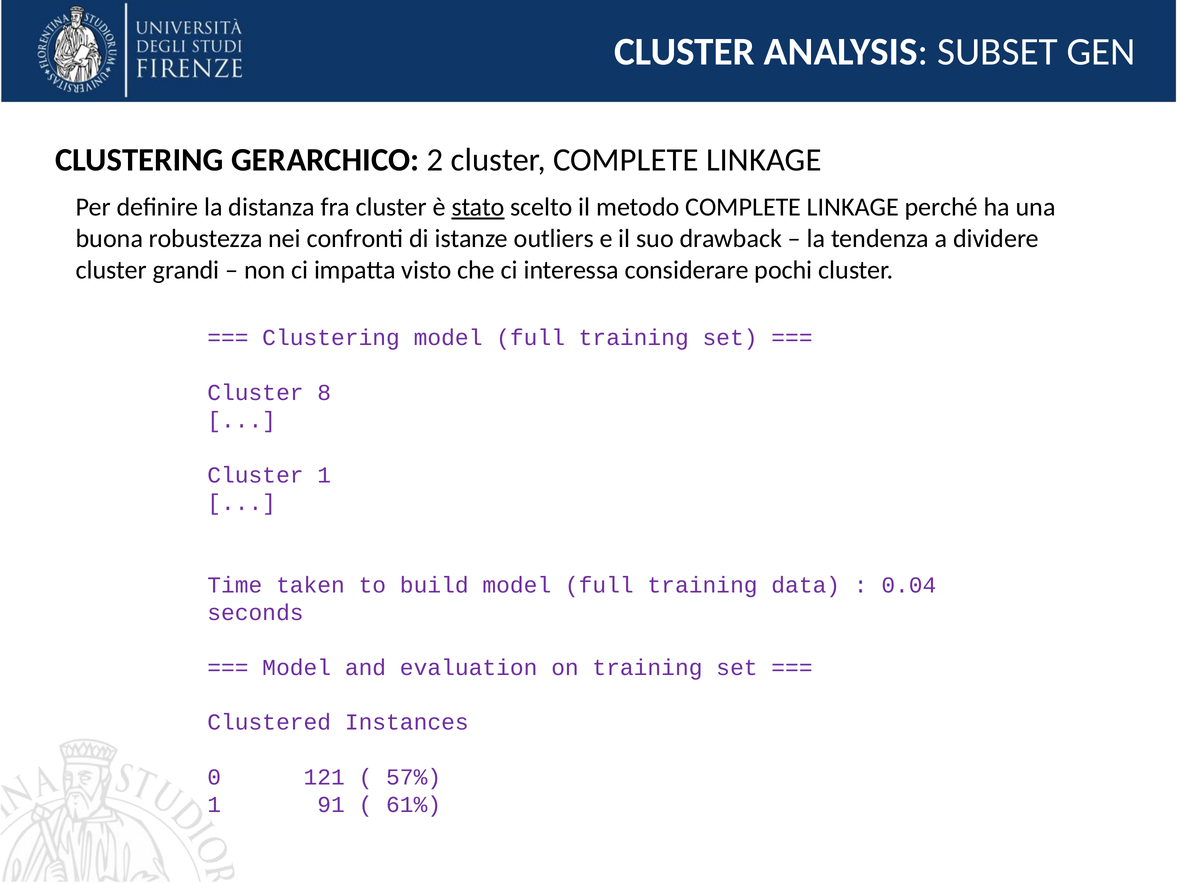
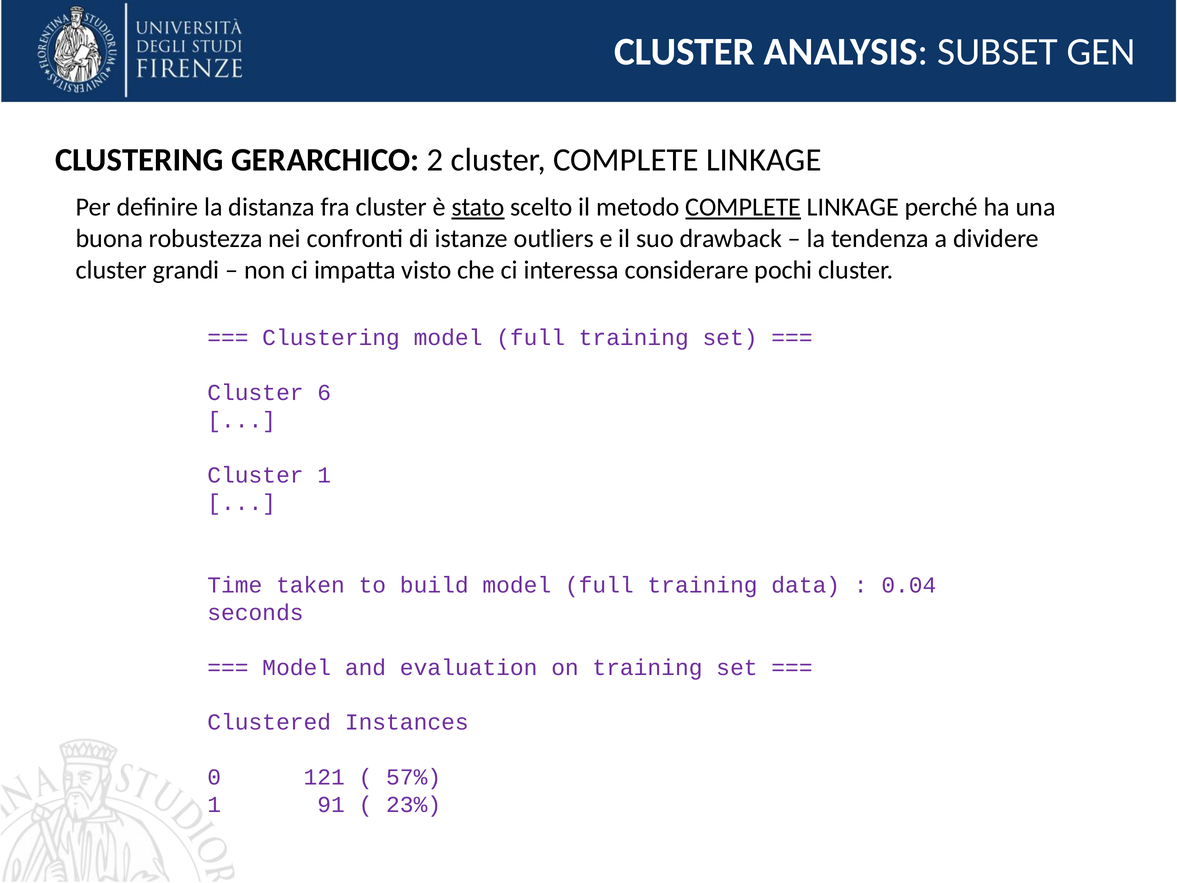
COMPLETE at (743, 207) underline: none -> present
8: 8 -> 6
61%: 61% -> 23%
